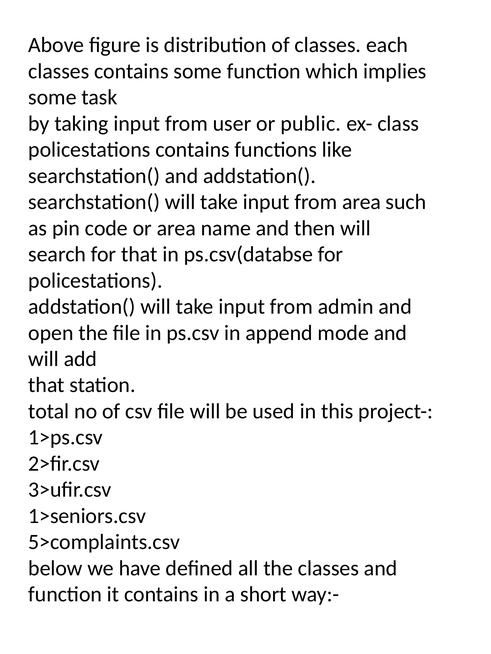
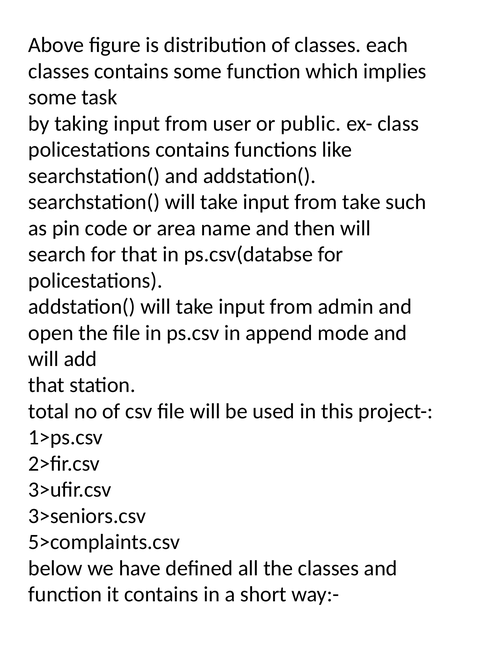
from area: area -> take
1>seniors.csv: 1>seniors.csv -> 3>seniors.csv
